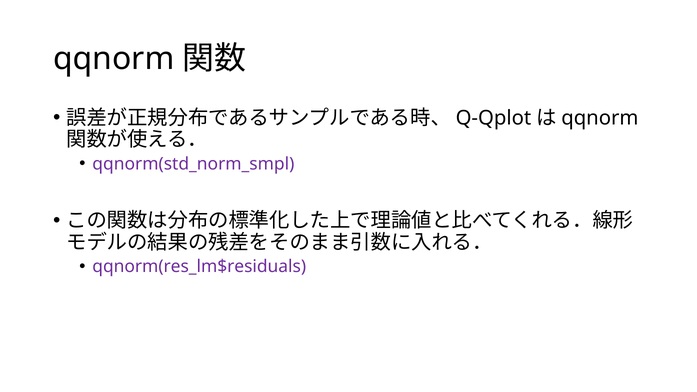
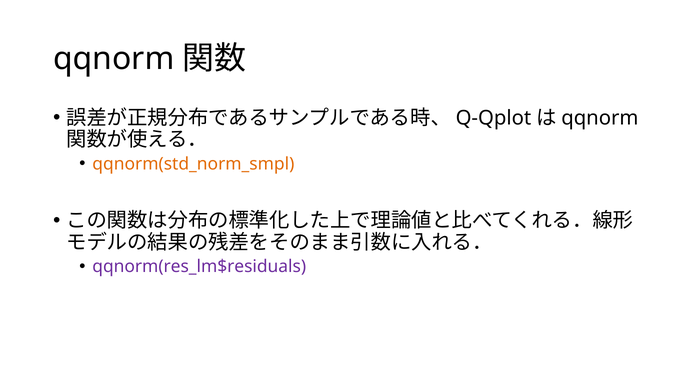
qqnorm(std_norm_smpl colour: purple -> orange
